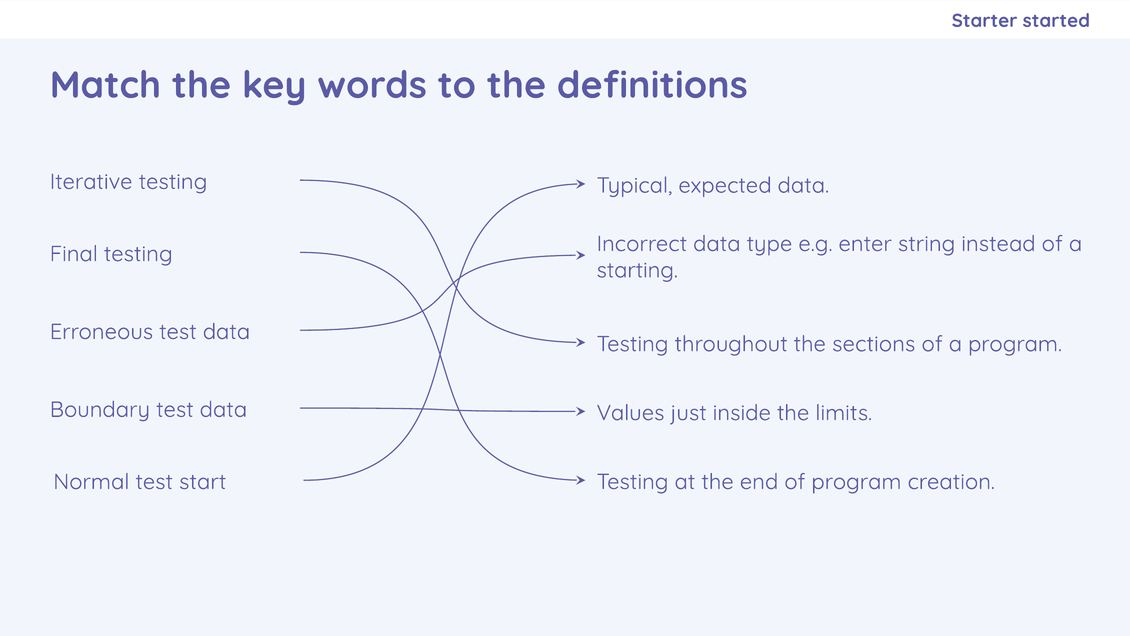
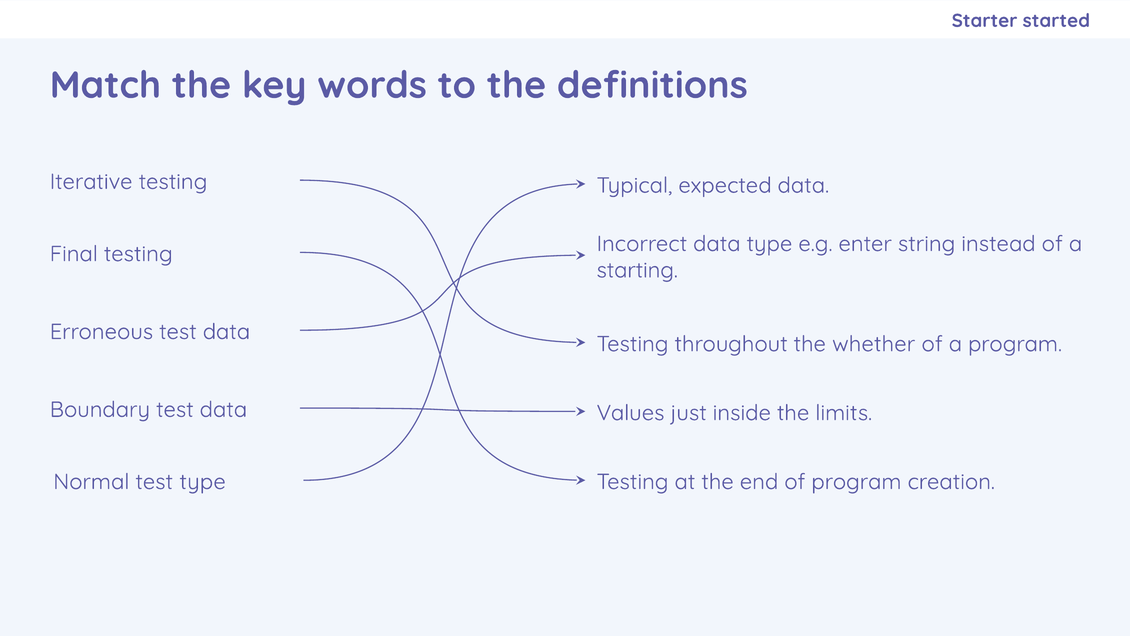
sections: sections -> whether
test start: start -> type
